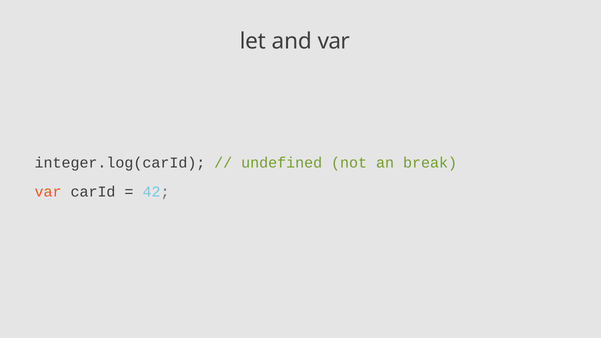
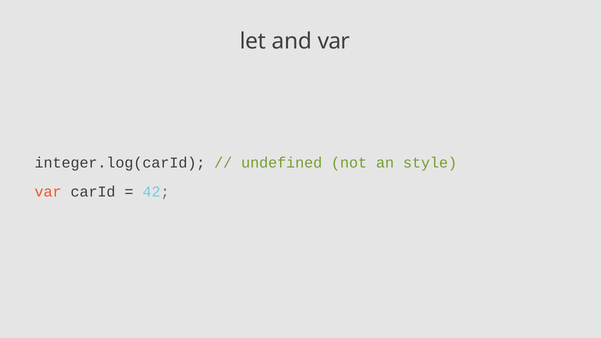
break: break -> style
